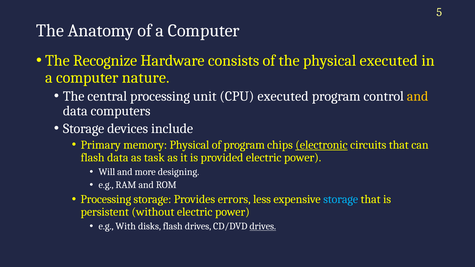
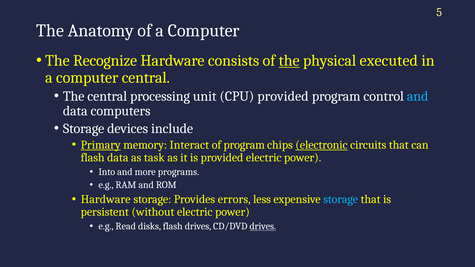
the at (289, 61) underline: none -> present
computer nature: nature -> central
CPU executed: executed -> provided
and at (418, 96) colour: yellow -> light blue
Primary underline: none -> present
memory Physical: Physical -> Interact
Will: Will -> Into
designing: designing -> programs
Processing at (106, 199): Processing -> Hardware
With: With -> Read
